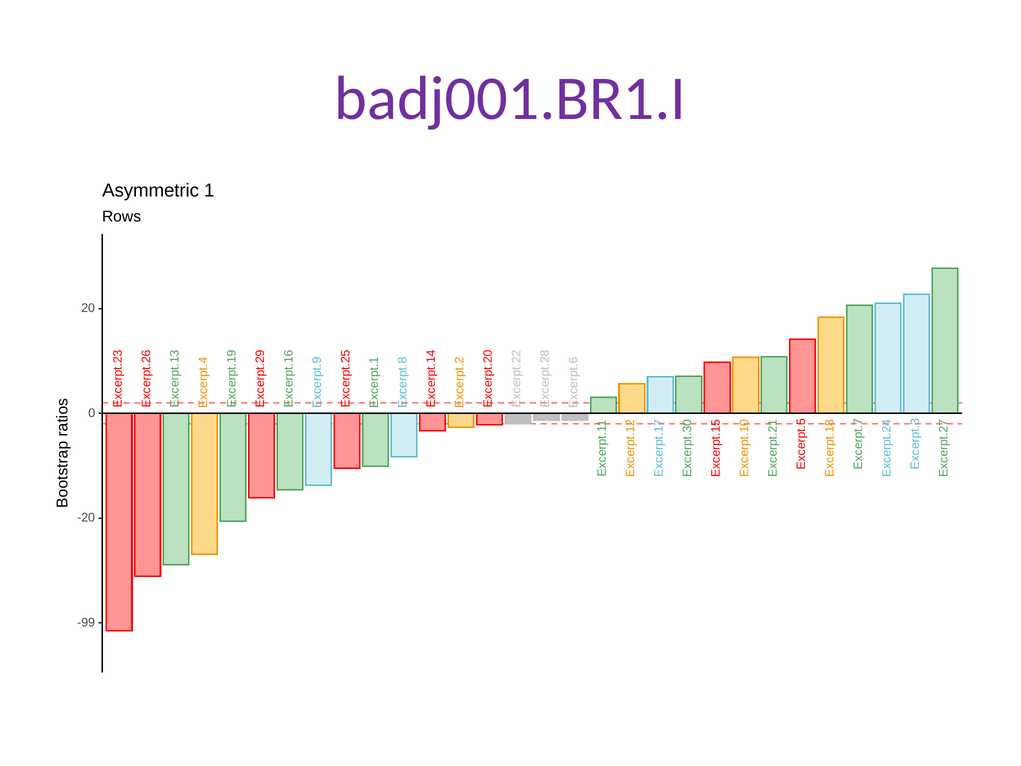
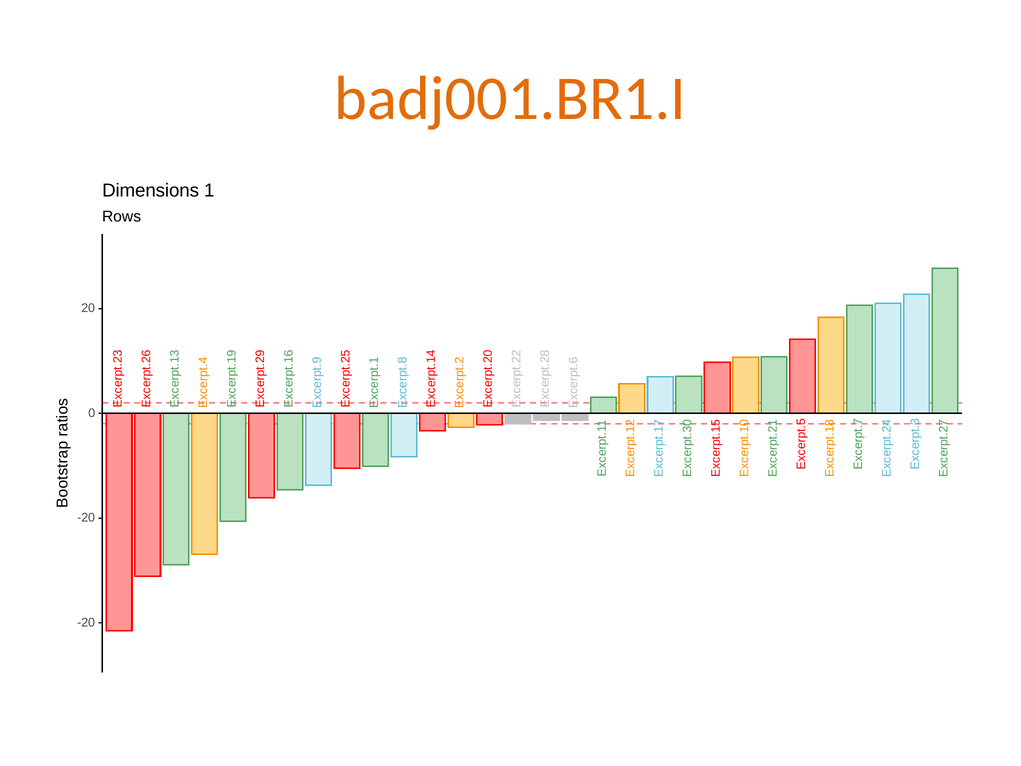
badj001.BR1.I colour: purple -> orange
Asymmetric: Asymmetric -> Dimensions
-99 at (86, 622): -99 -> -20
